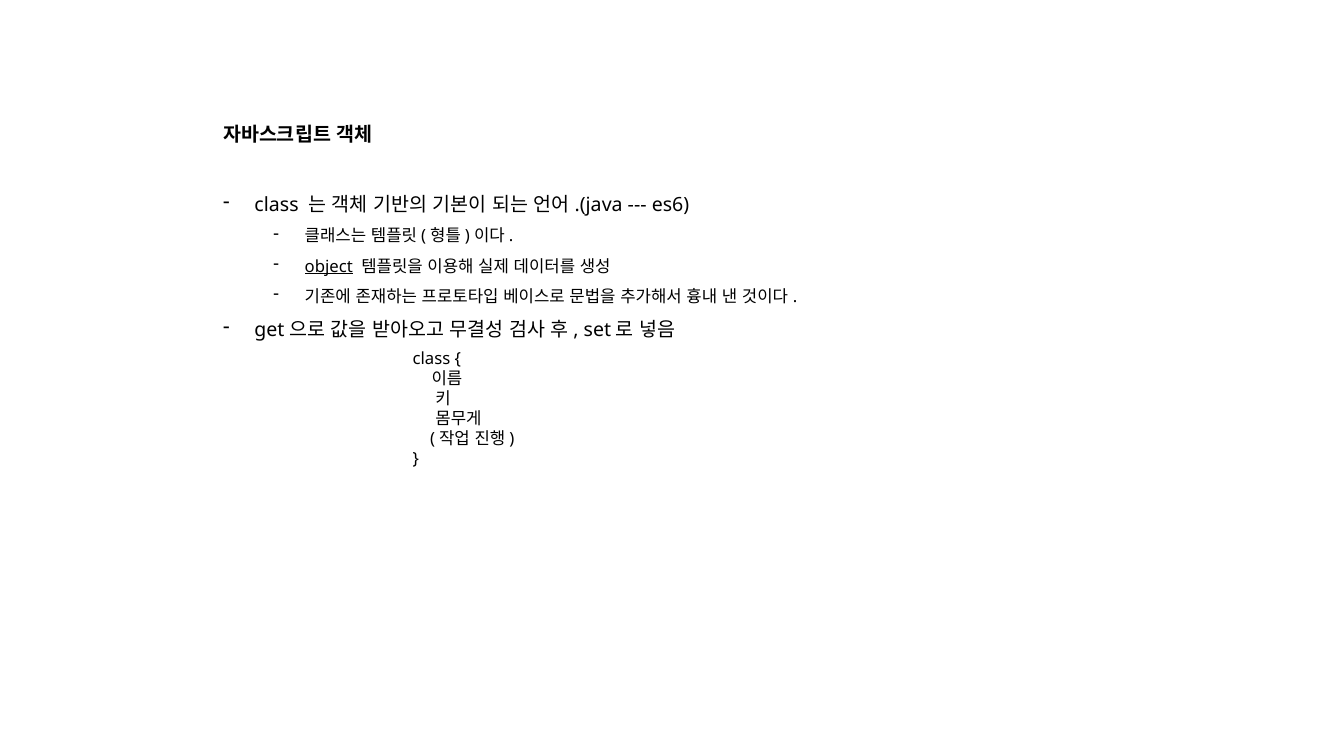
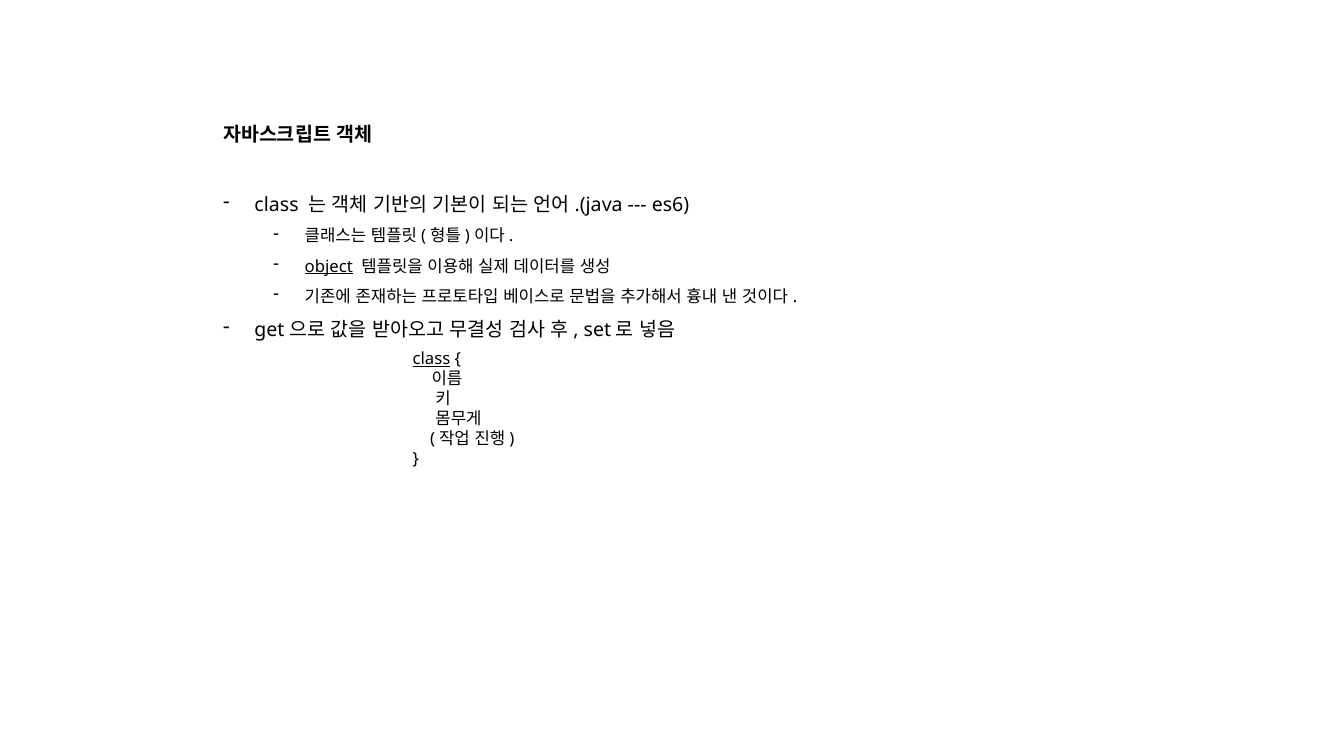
class at (432, 359) underline: none -> present
